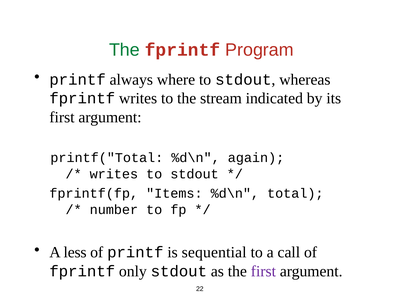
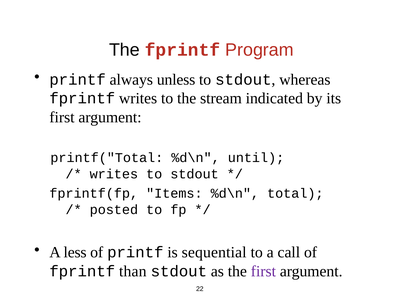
The at (124, 50) colour: green -> black
where: where -> unless
again: again -> until
number: number -> posted
only: only -> than
